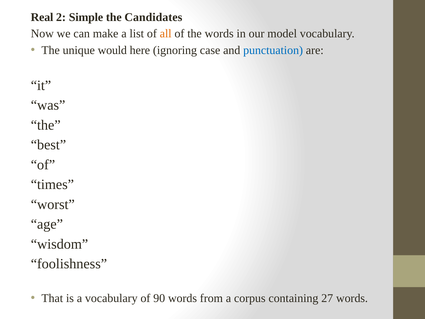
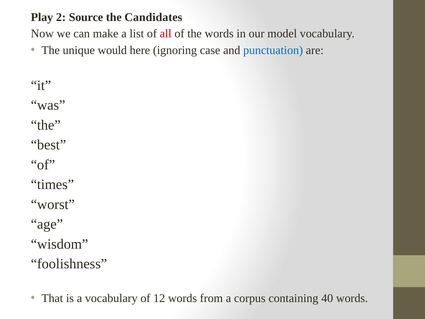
Real: Real -> Play
Simple: Simple -> Source
all colour: orange -> red
90: 90 -> 12
27: 27 -> 40
